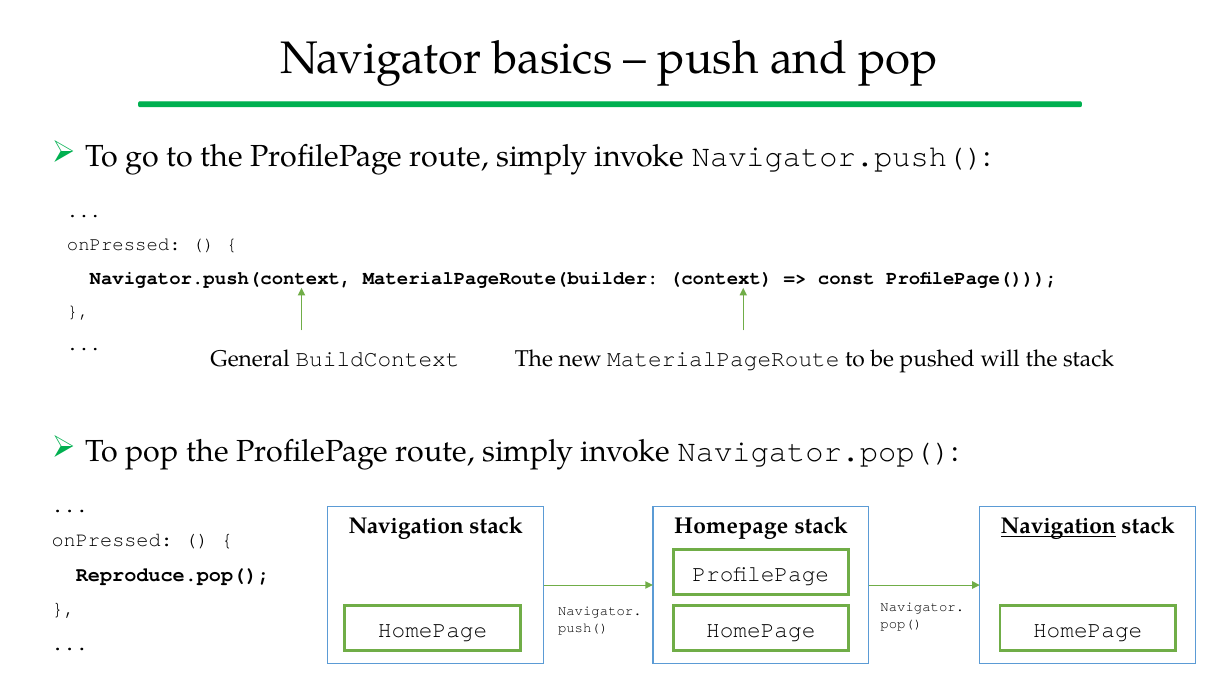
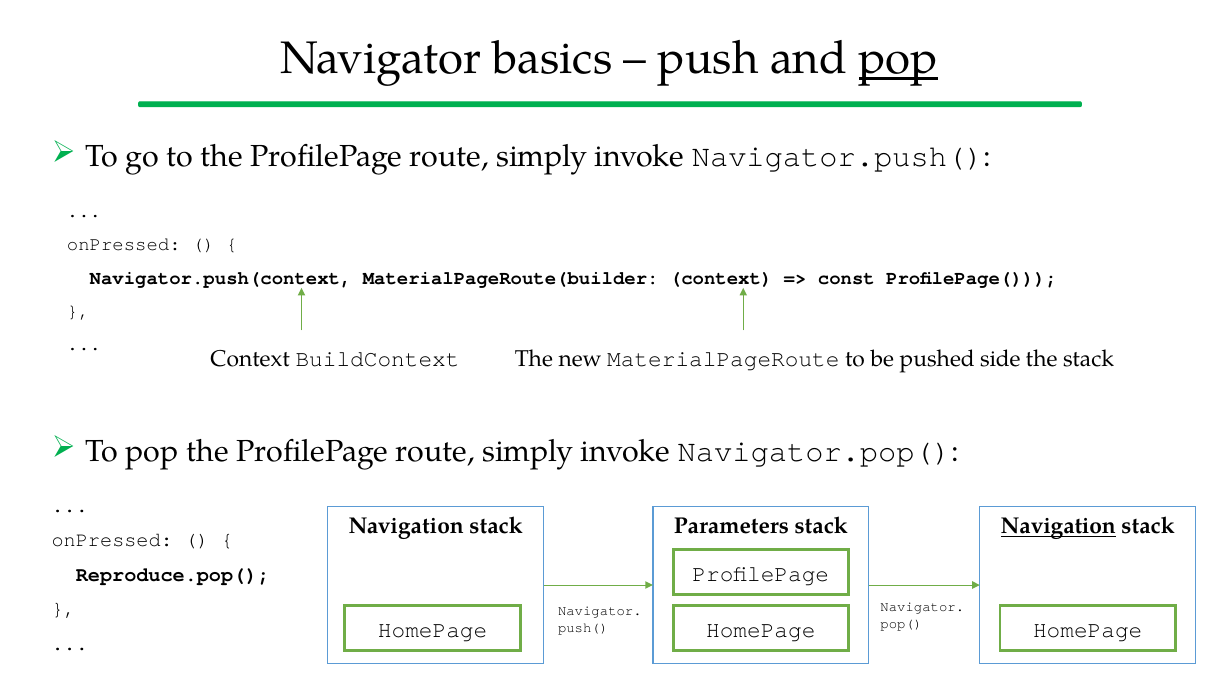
pop at (898, 59) underline: none -> present
General at (250, 359): General -> Context
will: will -> side
Homepage at (731, 526): Homepage -> Parameters
